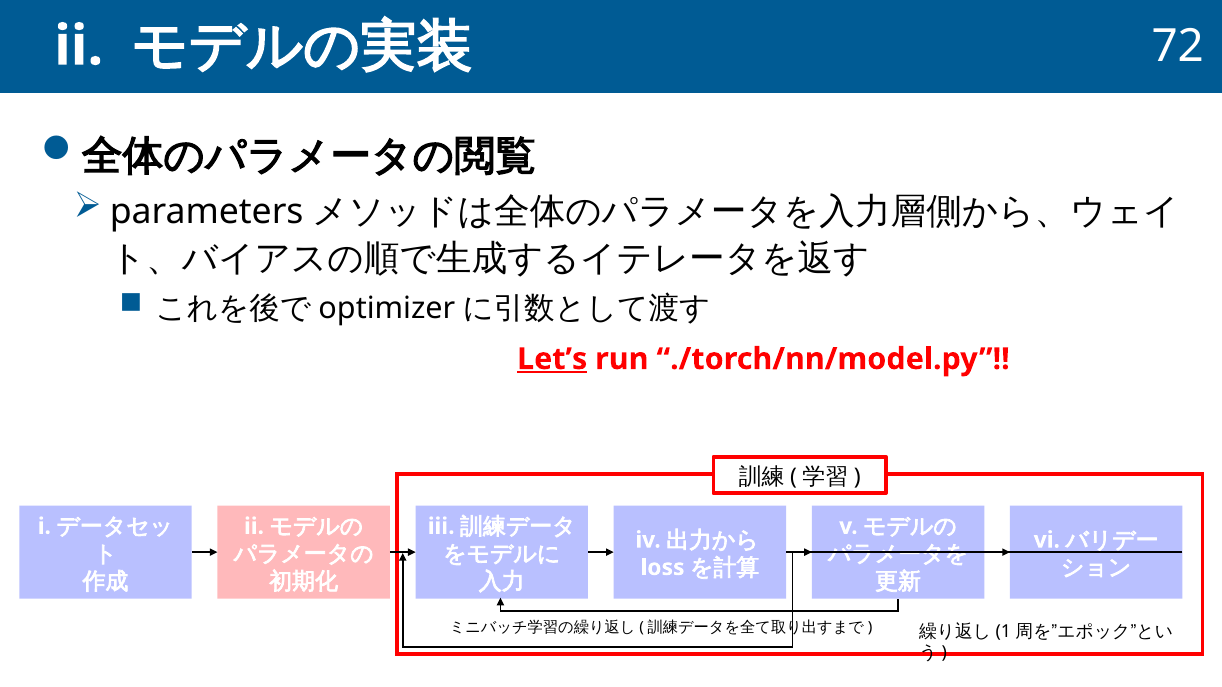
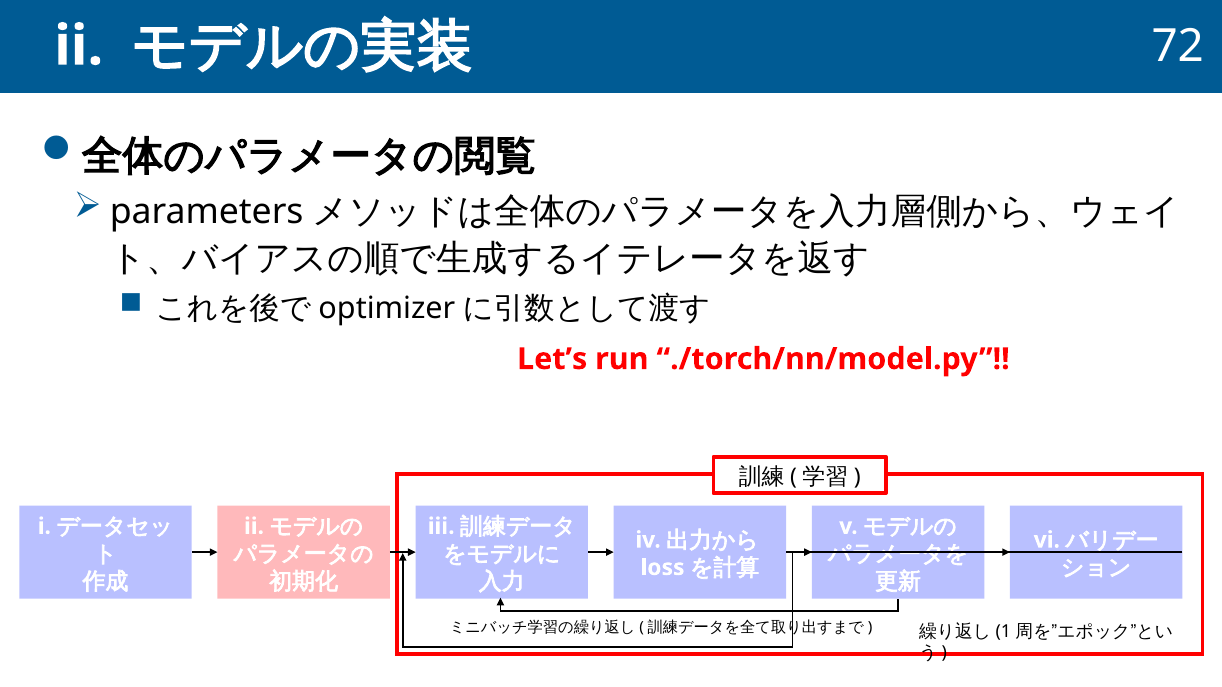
Let’s underline: present -> none
